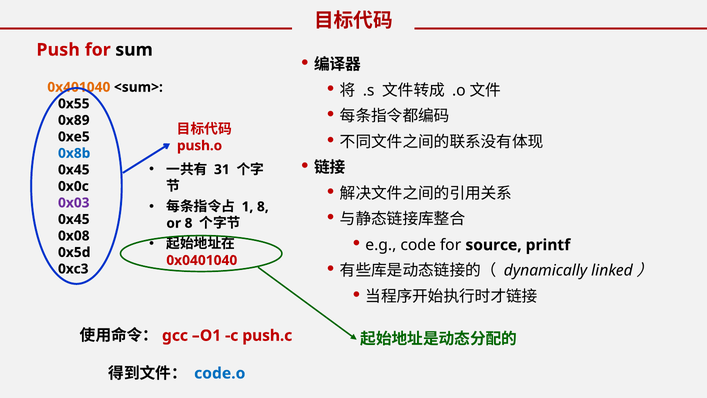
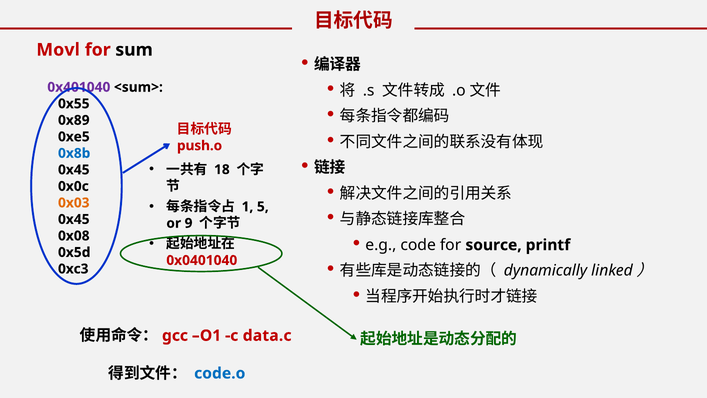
Push: Push -> Movl
0x401040 colour: orange -> purple
31: 31 -> 18
1 8: 8 -> 5
0x03 colour: purple -> orange
or 8: 8 -> 9
push.c: push.c -> data.c
